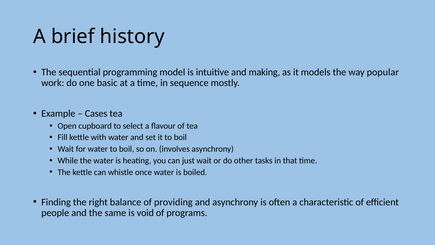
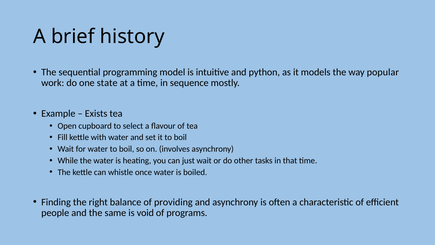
making: making -> python
basic: basic -> state
Cases: Cases -> Exists
